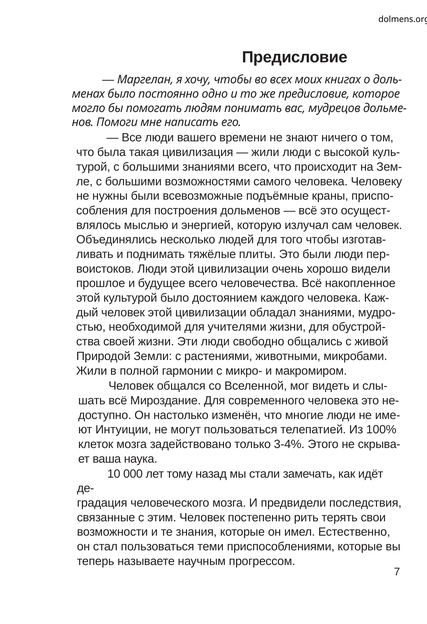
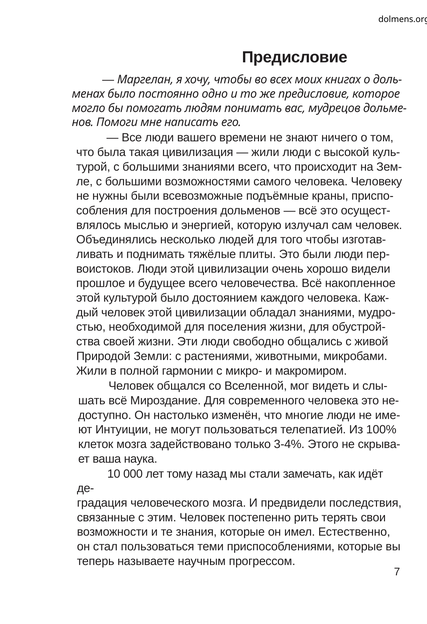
учителями: учителями -> поселения
